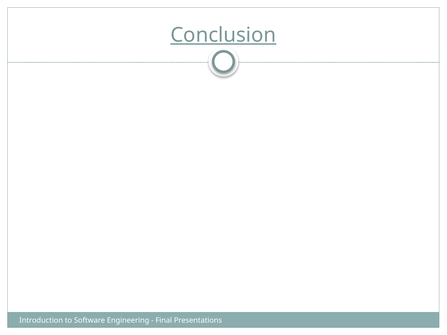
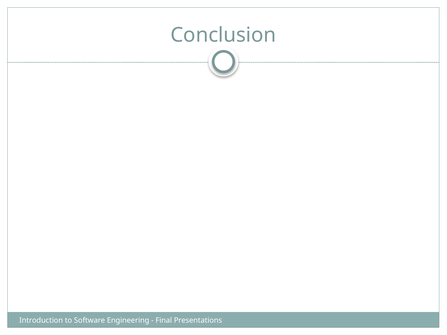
Conclusion underline: present -> none
